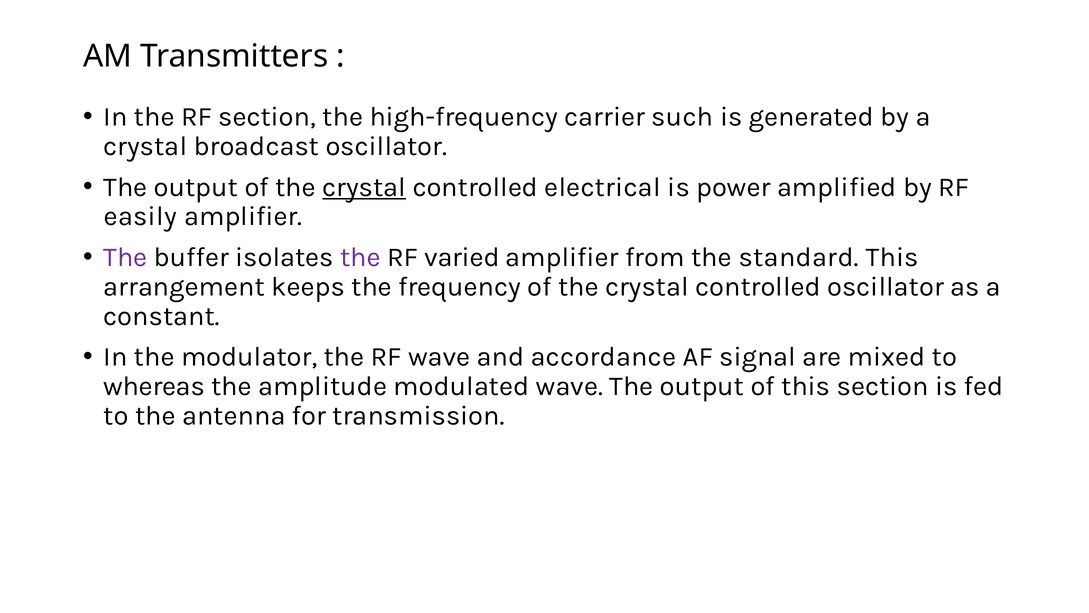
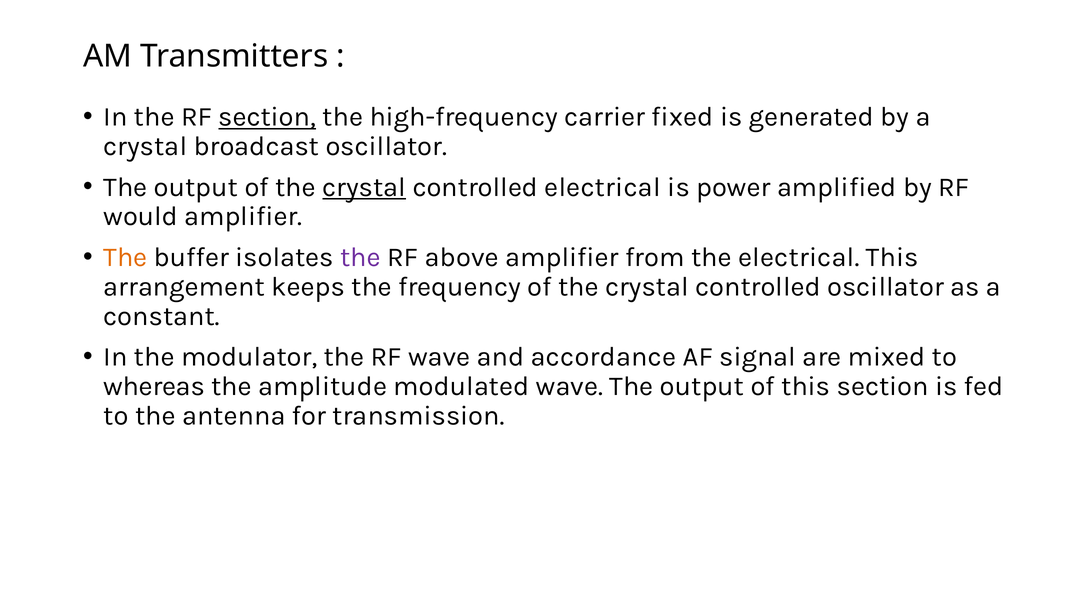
section at (267, 117) underline: none -> present
such: such -> fixed
easily: easily -> would
The at (125, 257) colour: purple -> orange
varied: varied -> above
the standard: standard -> electrical
